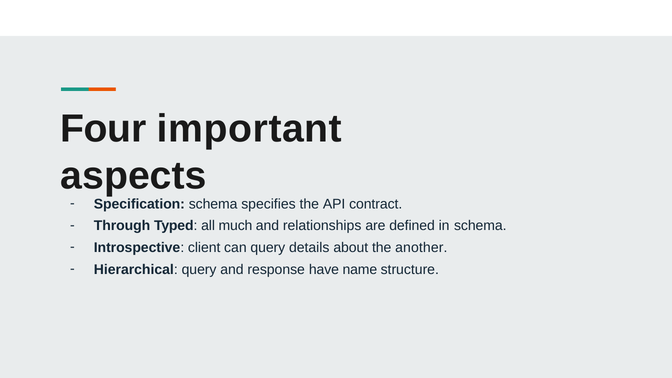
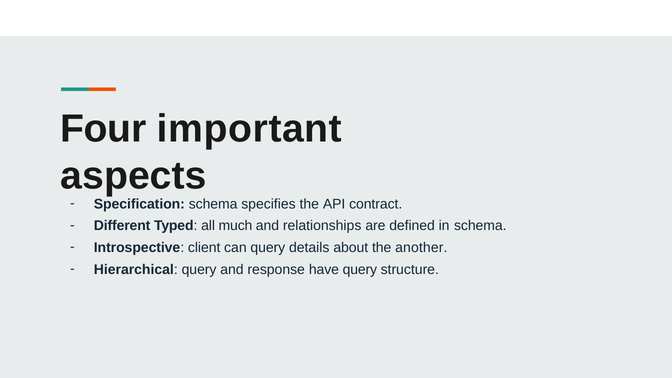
Through: Through -> Different
have name: name -> query
